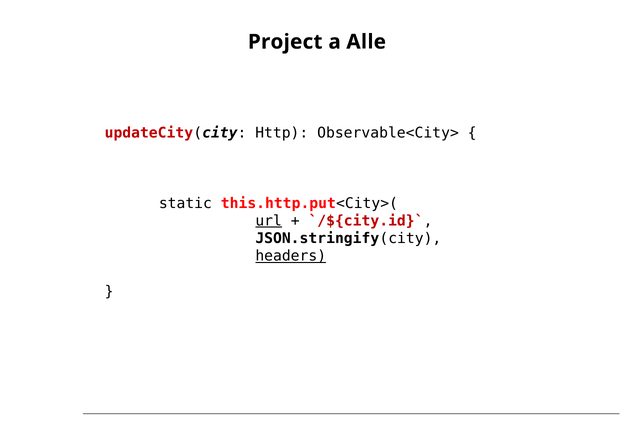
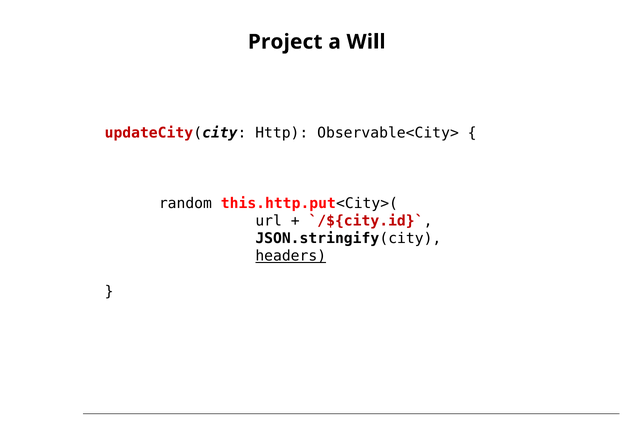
Alle: Alle -> Will
static: static -> random
url underline: present -> none
